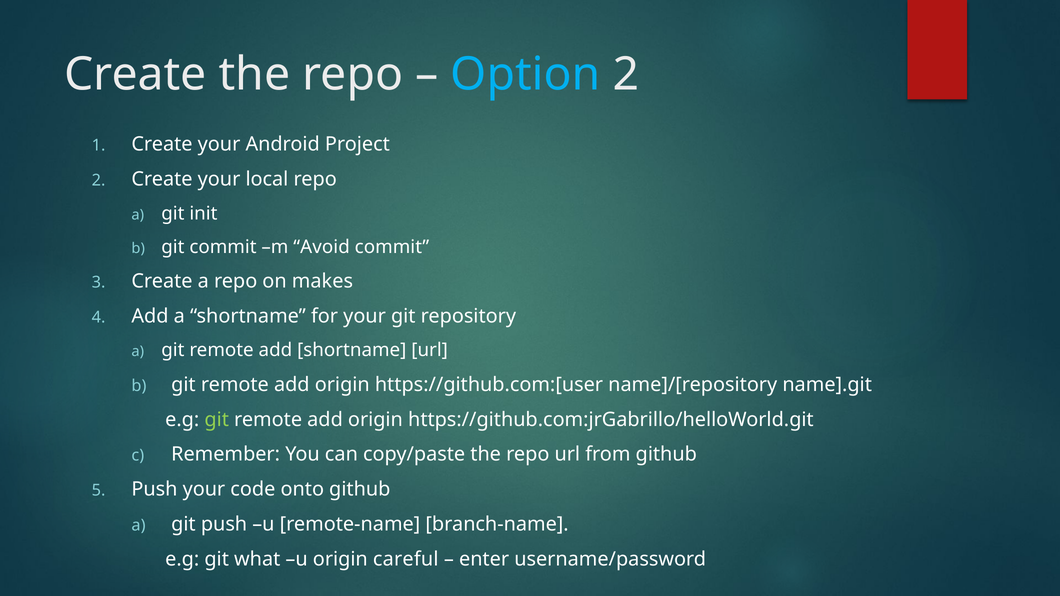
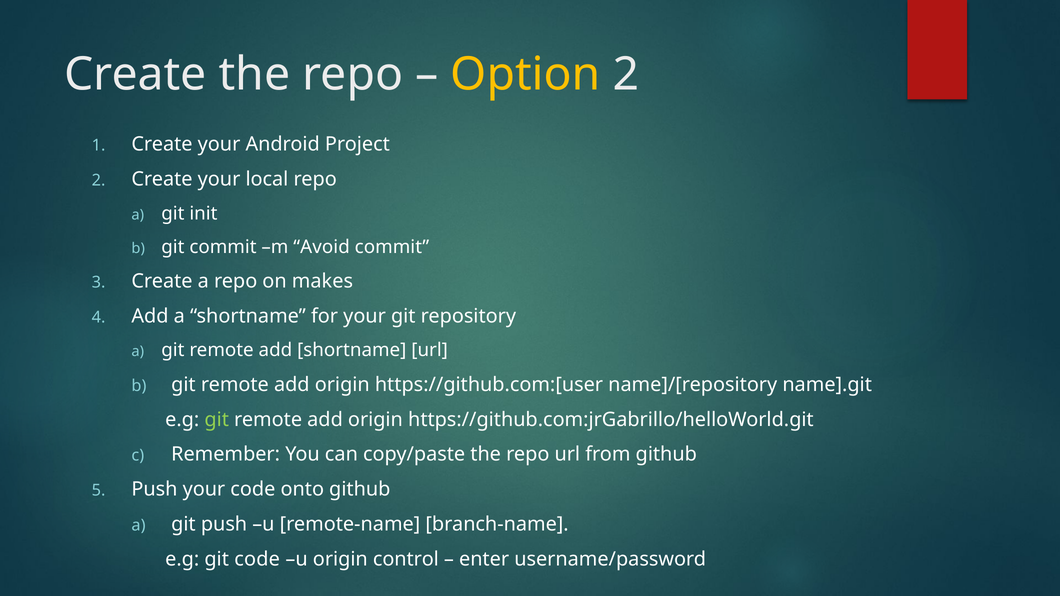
Option colour: light blue -> yellow
git what: what -> code
careful: careful -> control
